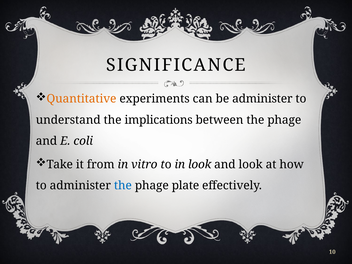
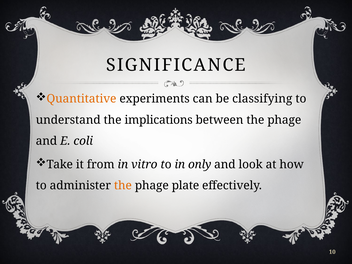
be administer: administer -> classifying
in look: look -> only
the at (123, 186) colour: blue -> orange
